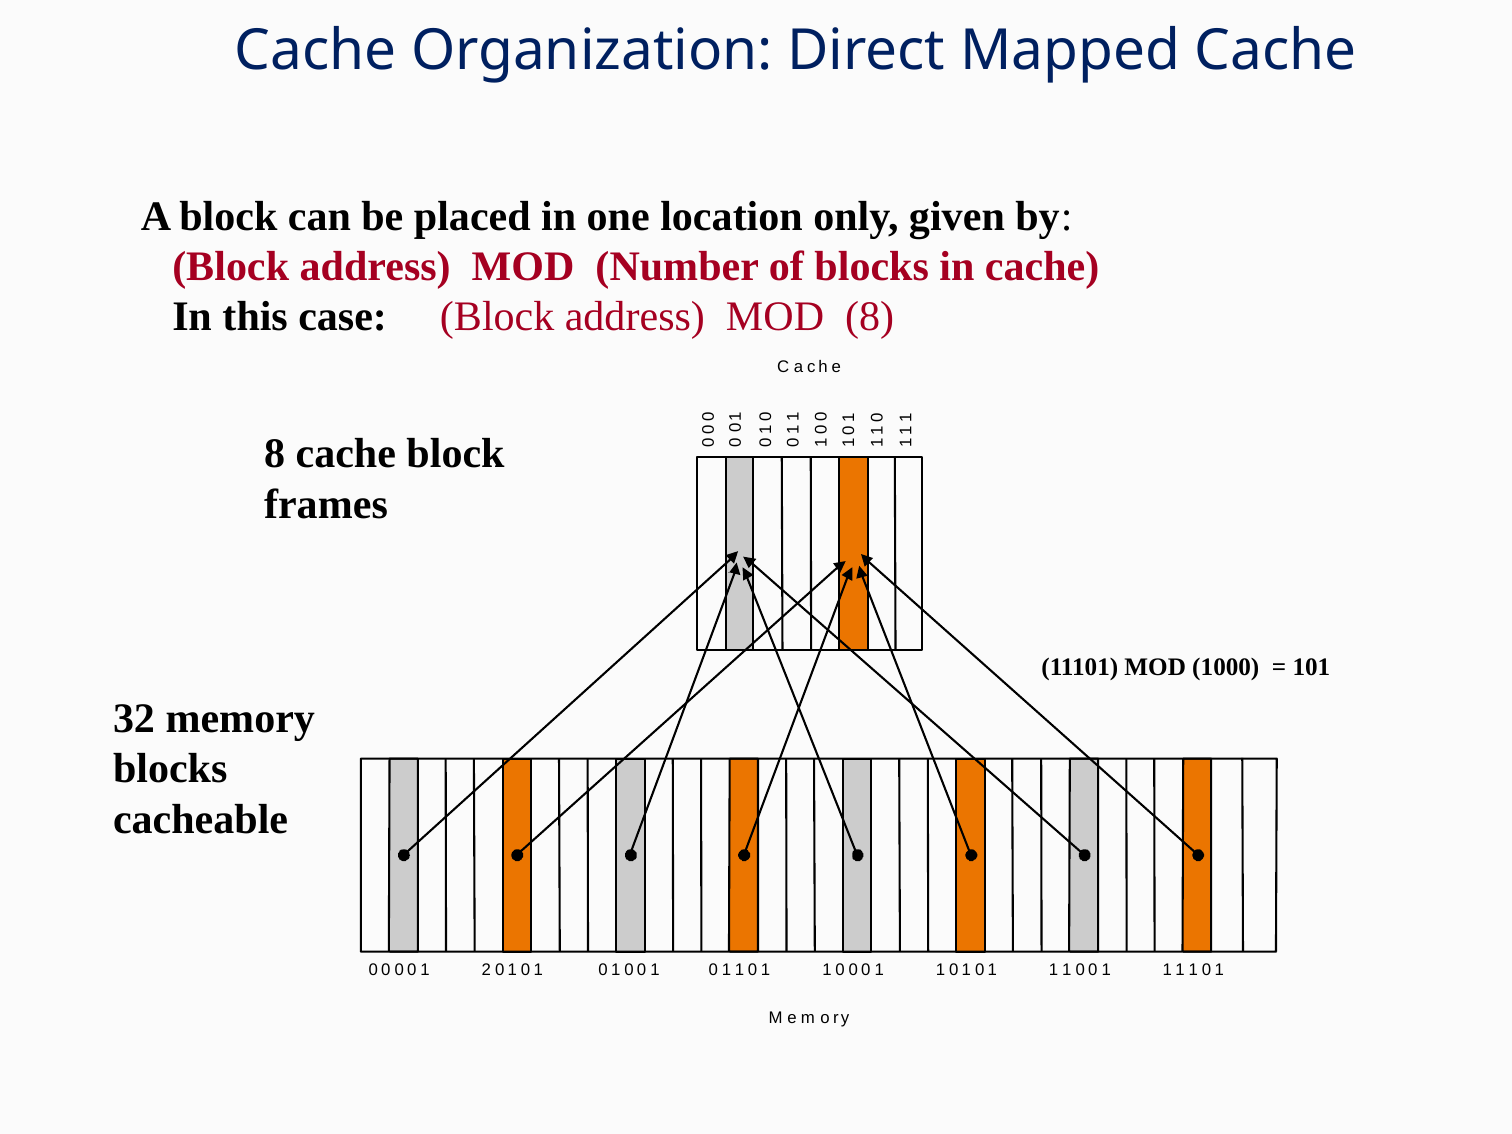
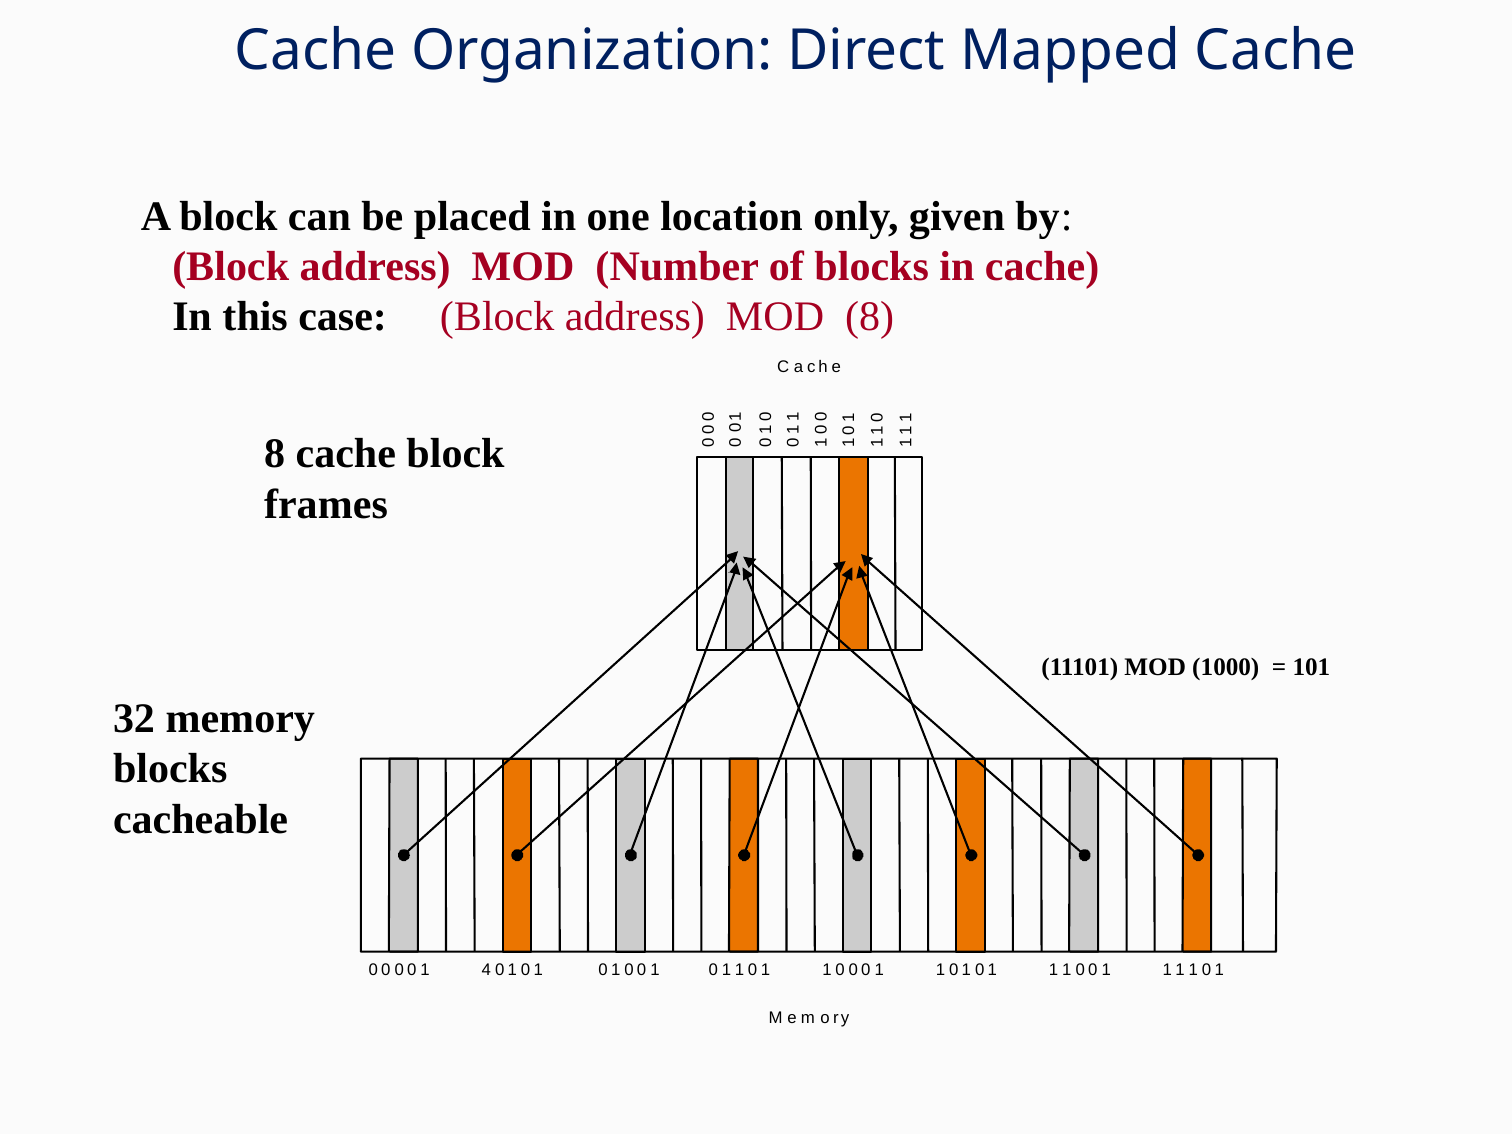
2: 2 -> 4
